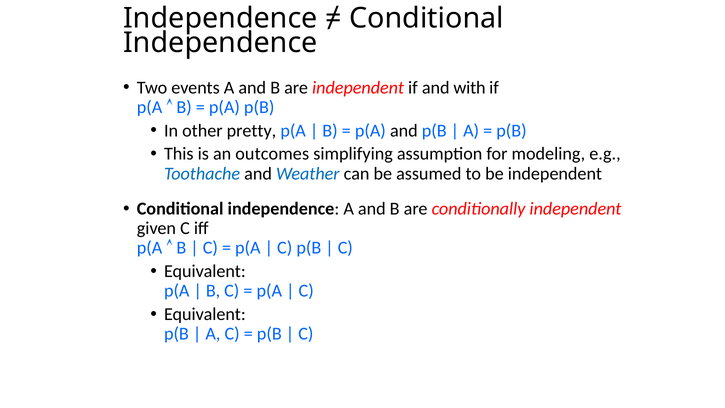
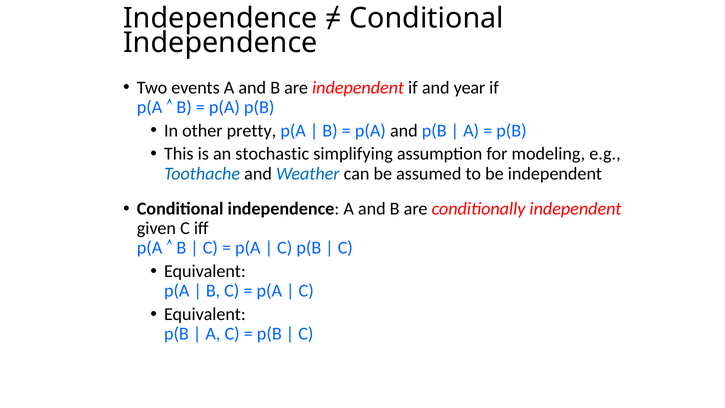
with: with -> year
outcomes: outcomes -> stochastic
